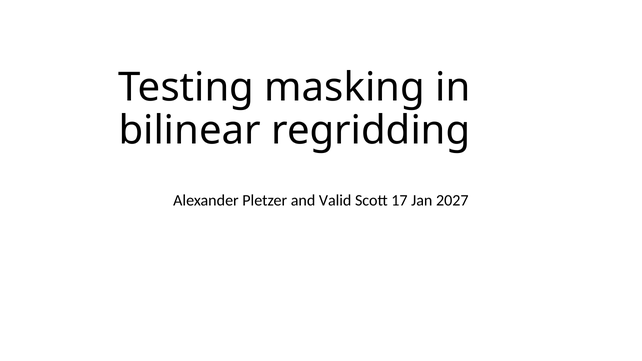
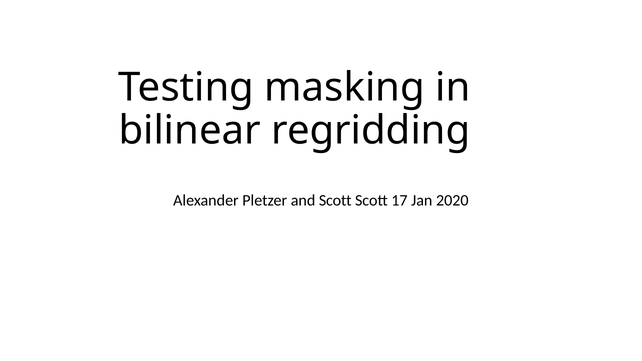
and Valid: Valid -> Scott
2027: 2027 -> 2020
